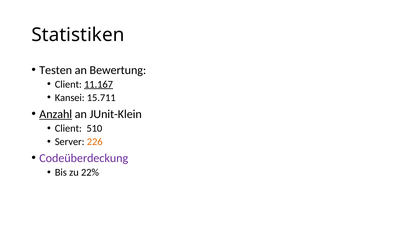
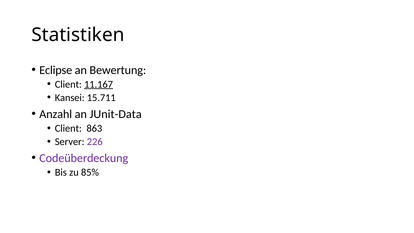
Testen: Testen -> Eclipse
Anzahl underline: present -> none
JUnit-Klein: JUnit-Klein -> JUnit-Data
510: 510 -> 863
226 colour: orange -> purple
22%: 22% -> 85%
